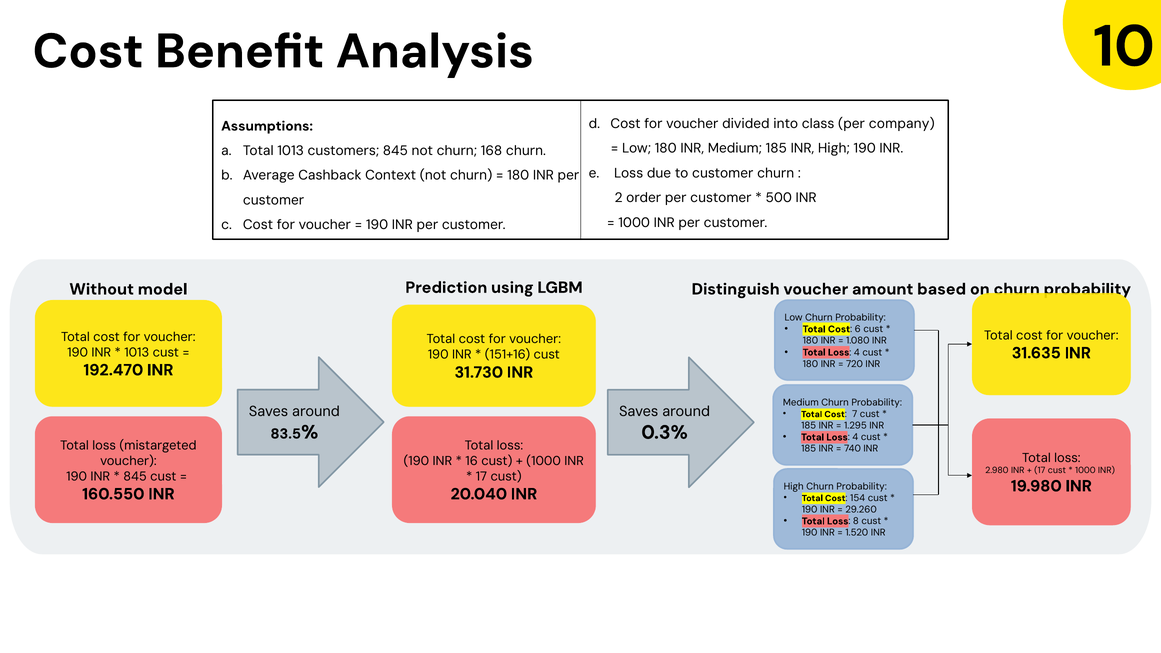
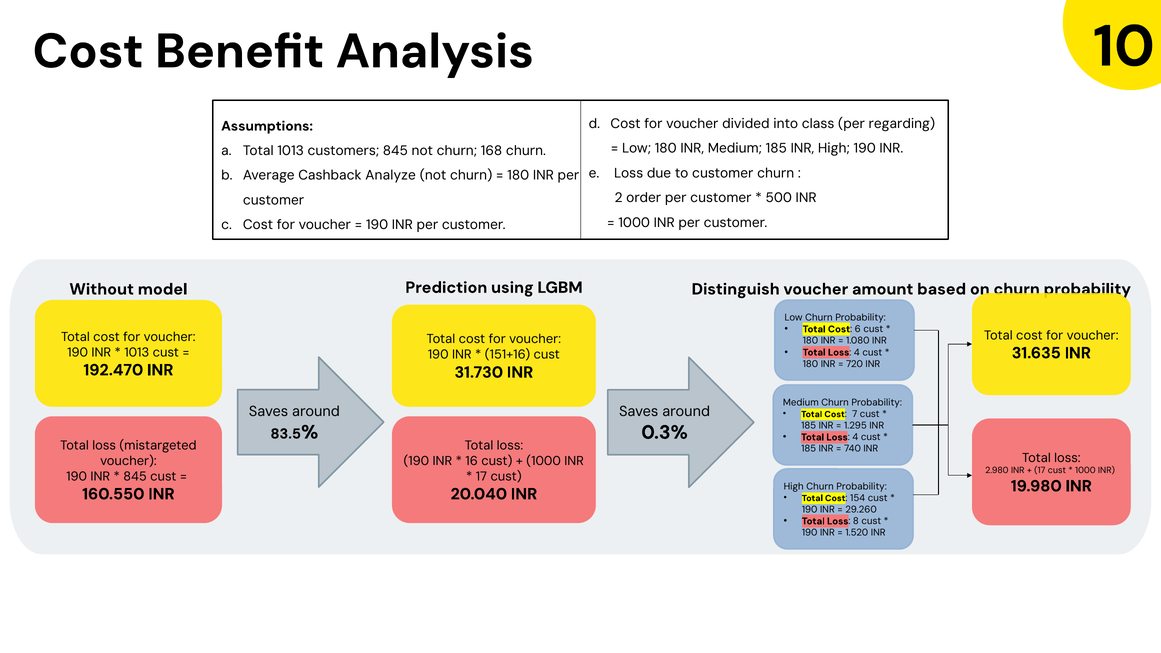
company: company -> regarding
Context: Context -> Analyze
